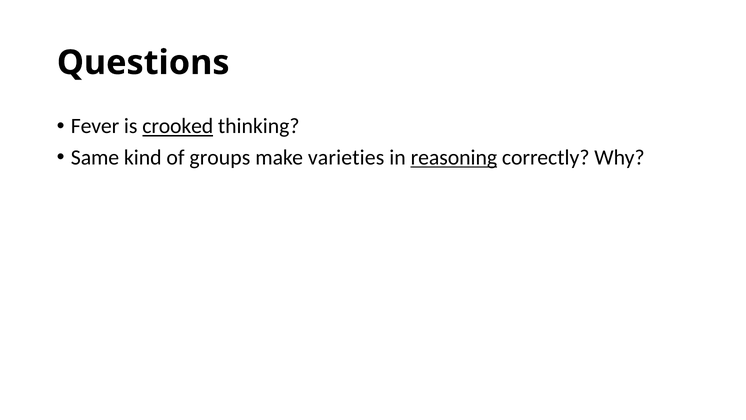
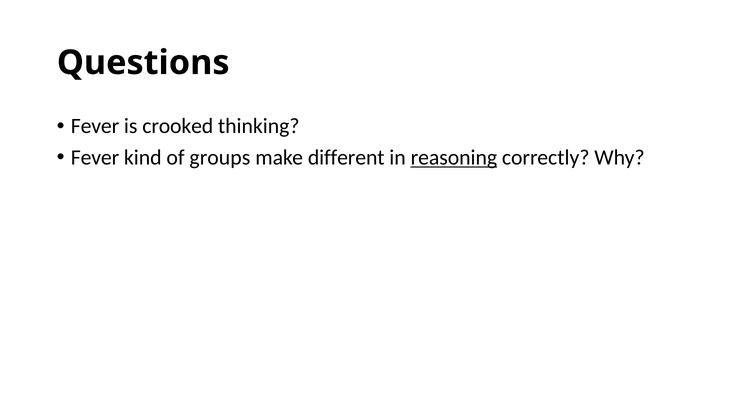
crooked underline: present -> none
Same at (95, 157): Same -> Fever
varieties: varieties -> different
